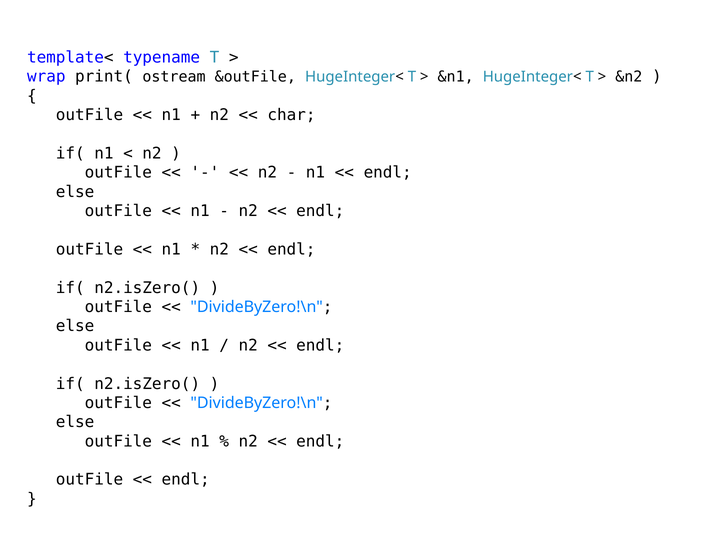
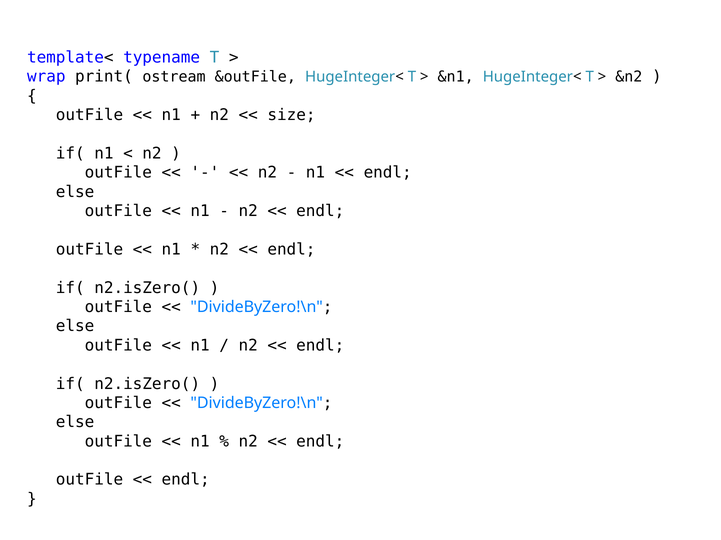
char: char -> size
